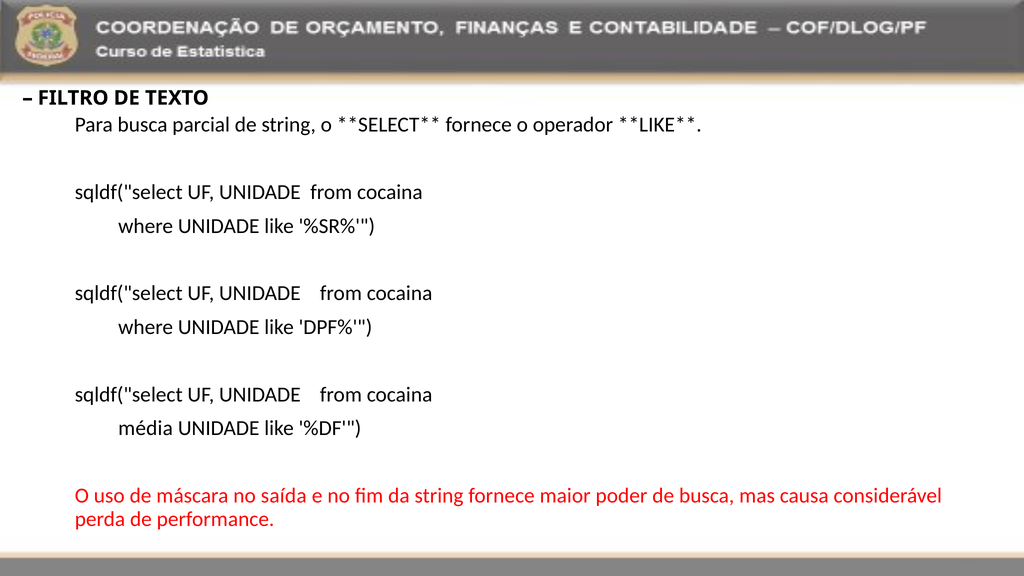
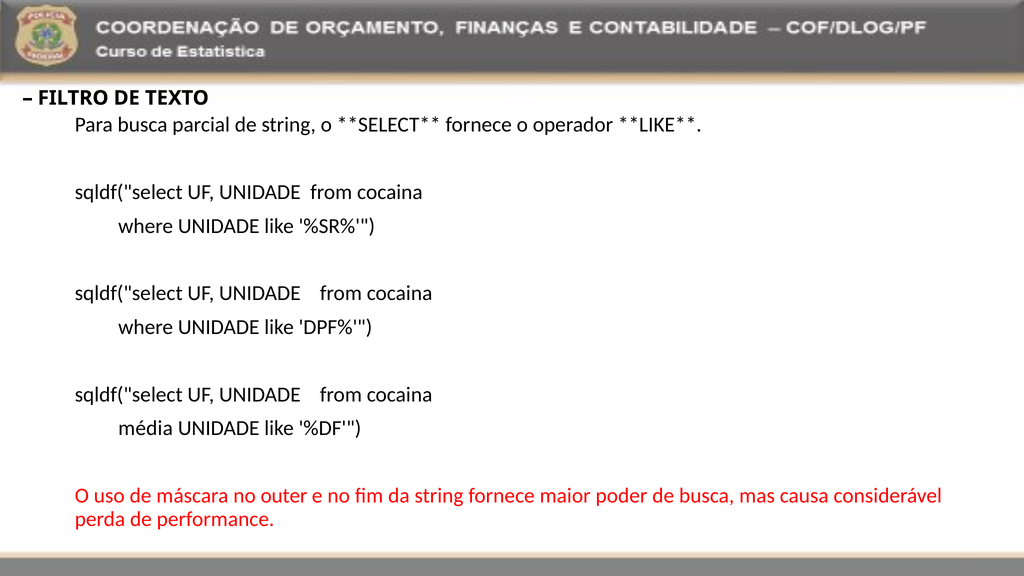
saída: saída -> outer
